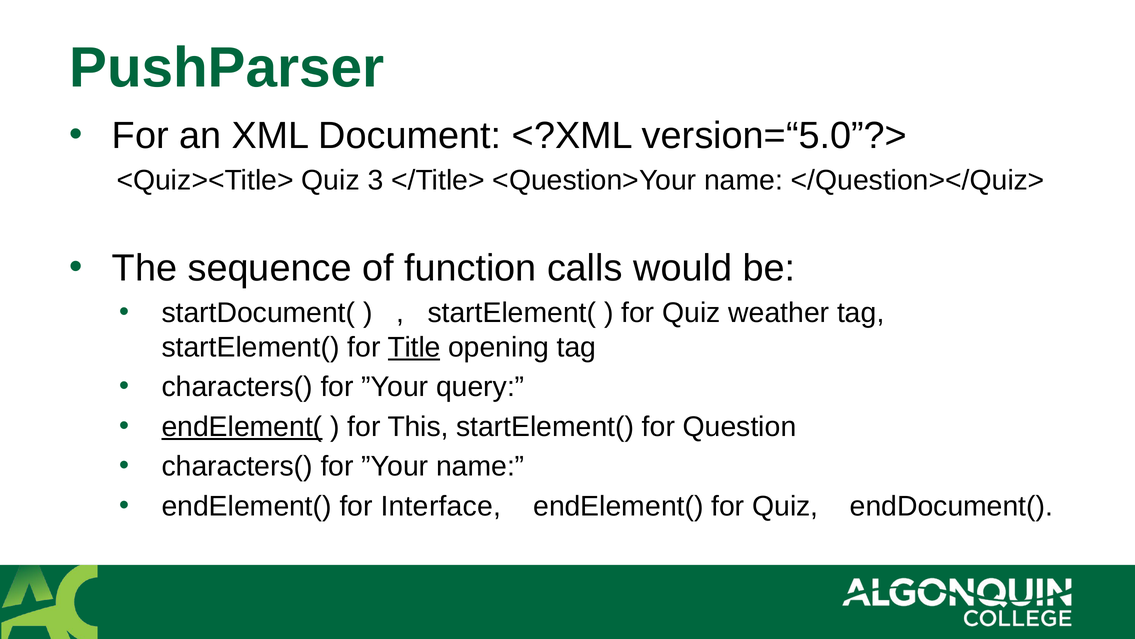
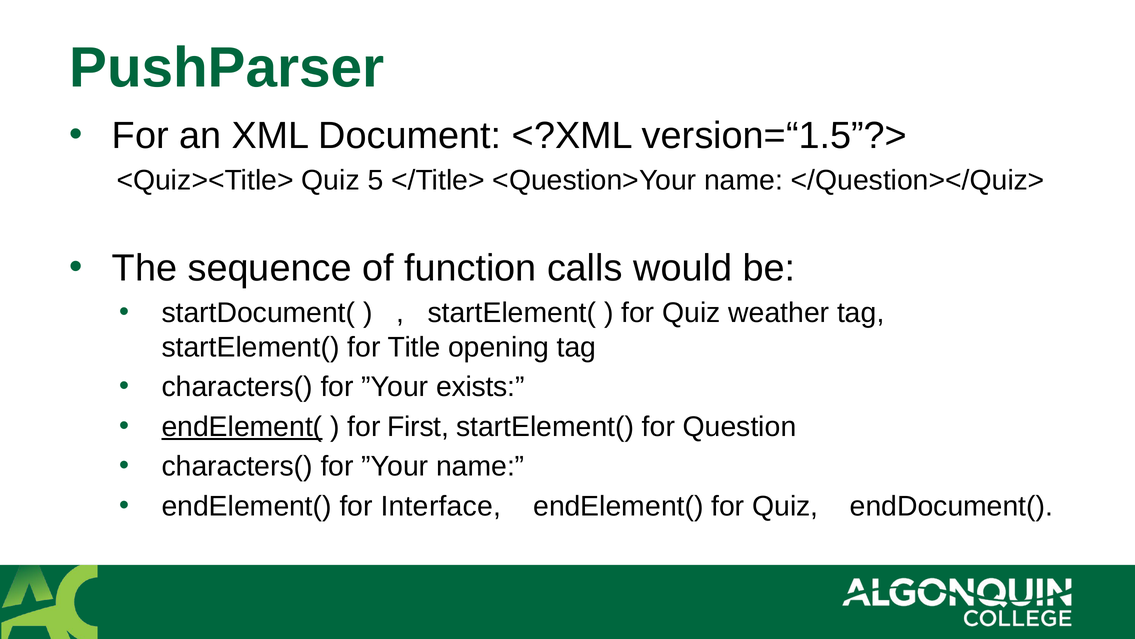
version=“5.0”?>: version=“5.0”?> -> version=“1.5”?>
3: 3 -> 5
Title underline: present -> none
query: query -> exists
This: This -> First
